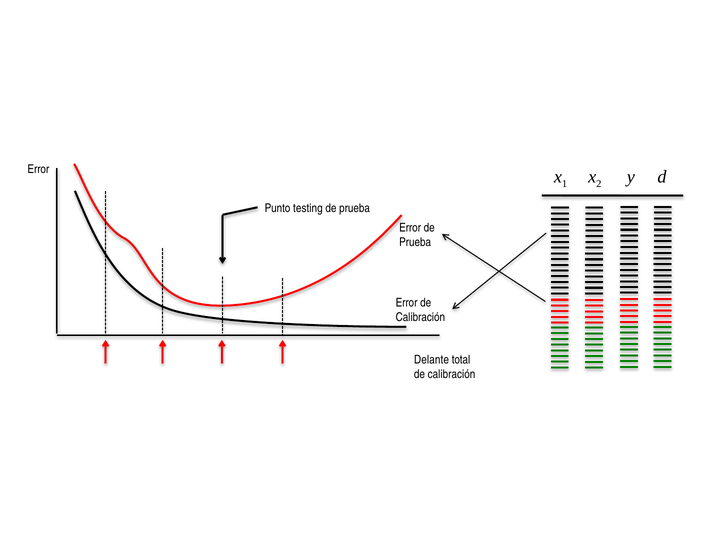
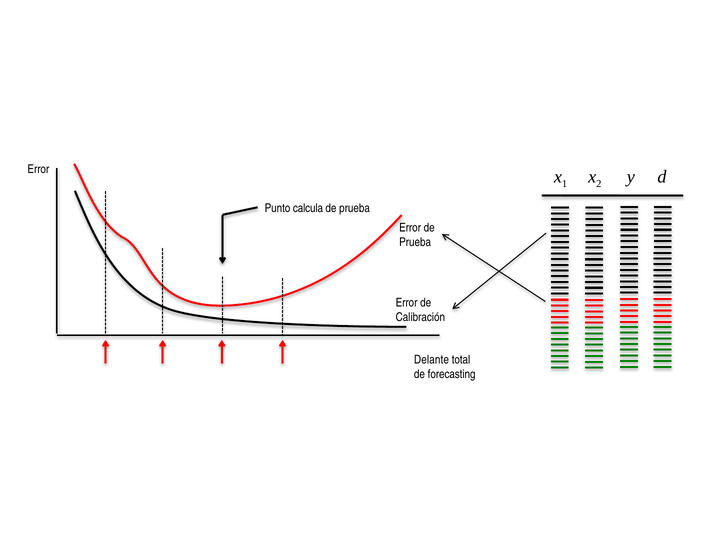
testing: testing -> calcula
calibración at (452, 375): calibración -> forecasting
